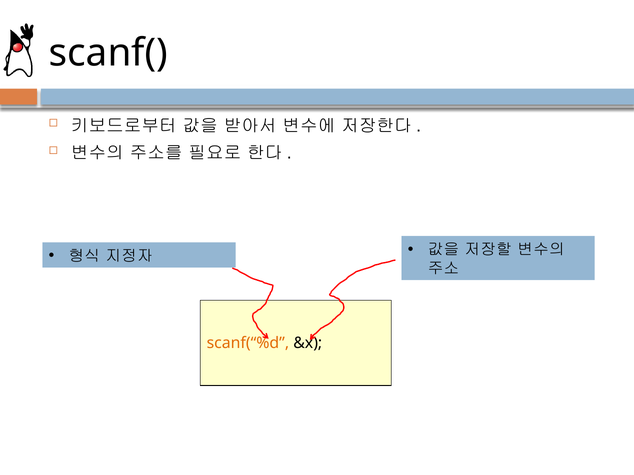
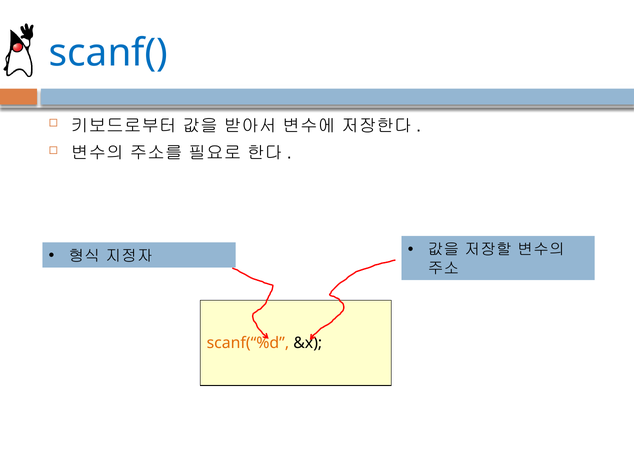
scanf( colour: black -> blue
